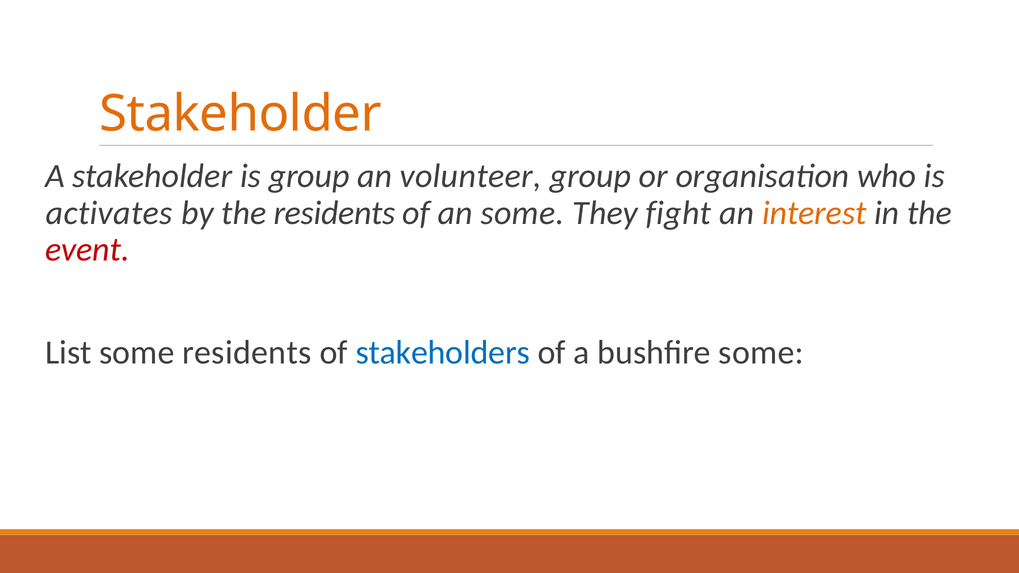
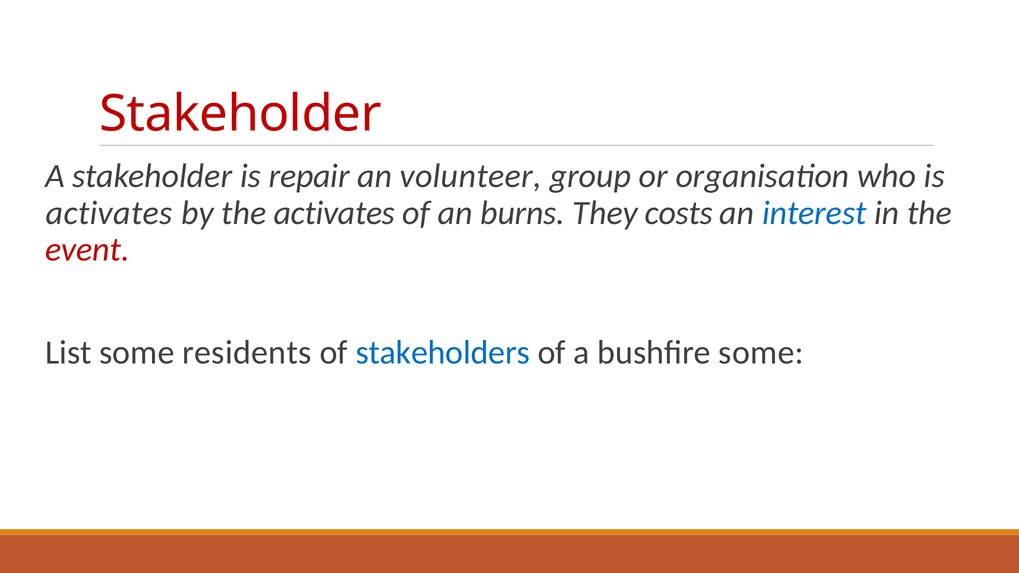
Stakeholder at (241, 114) colour: orange -> red
is group: group -> repair
the residents: residents -> activates
an some: some -> burns
fight: fight -> costs
interest colour: orange -> blue
